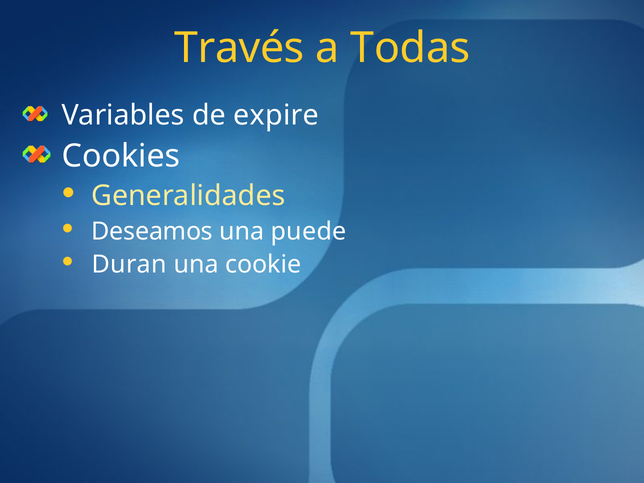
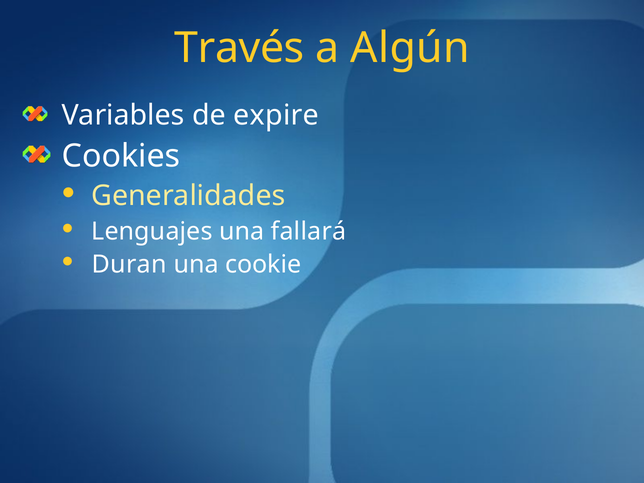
Todas: Todas -> Algún
Deseamos: Deseamos -> Lenguajes
puede: puede -> fallará
